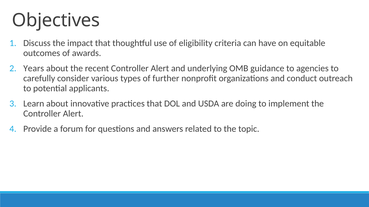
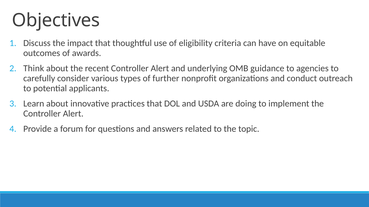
Years: Years -> Think
